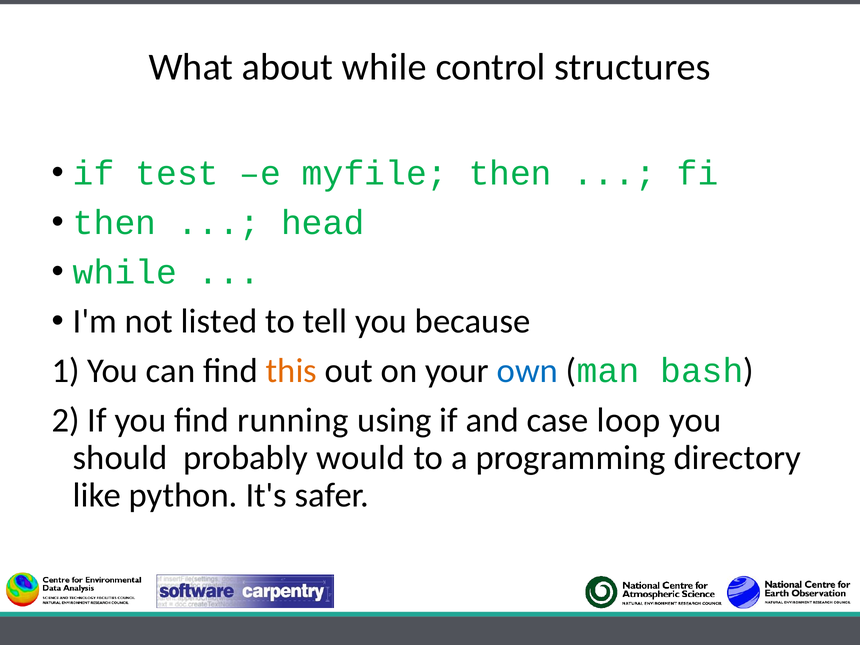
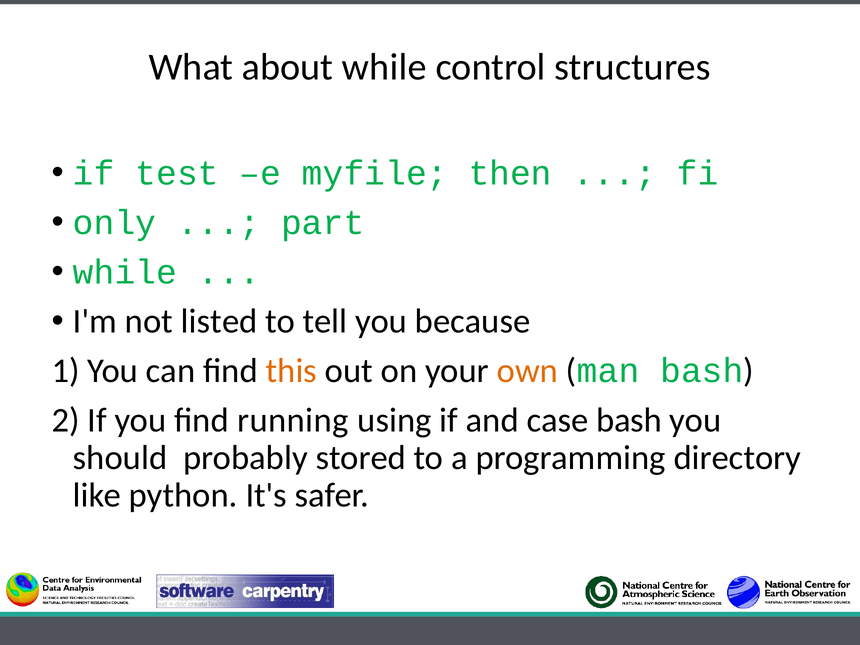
then at (115, 223): then -> only
head: head -> part
own colour: blue -> orange
case loop: loop -> bash
would: would -> stored
